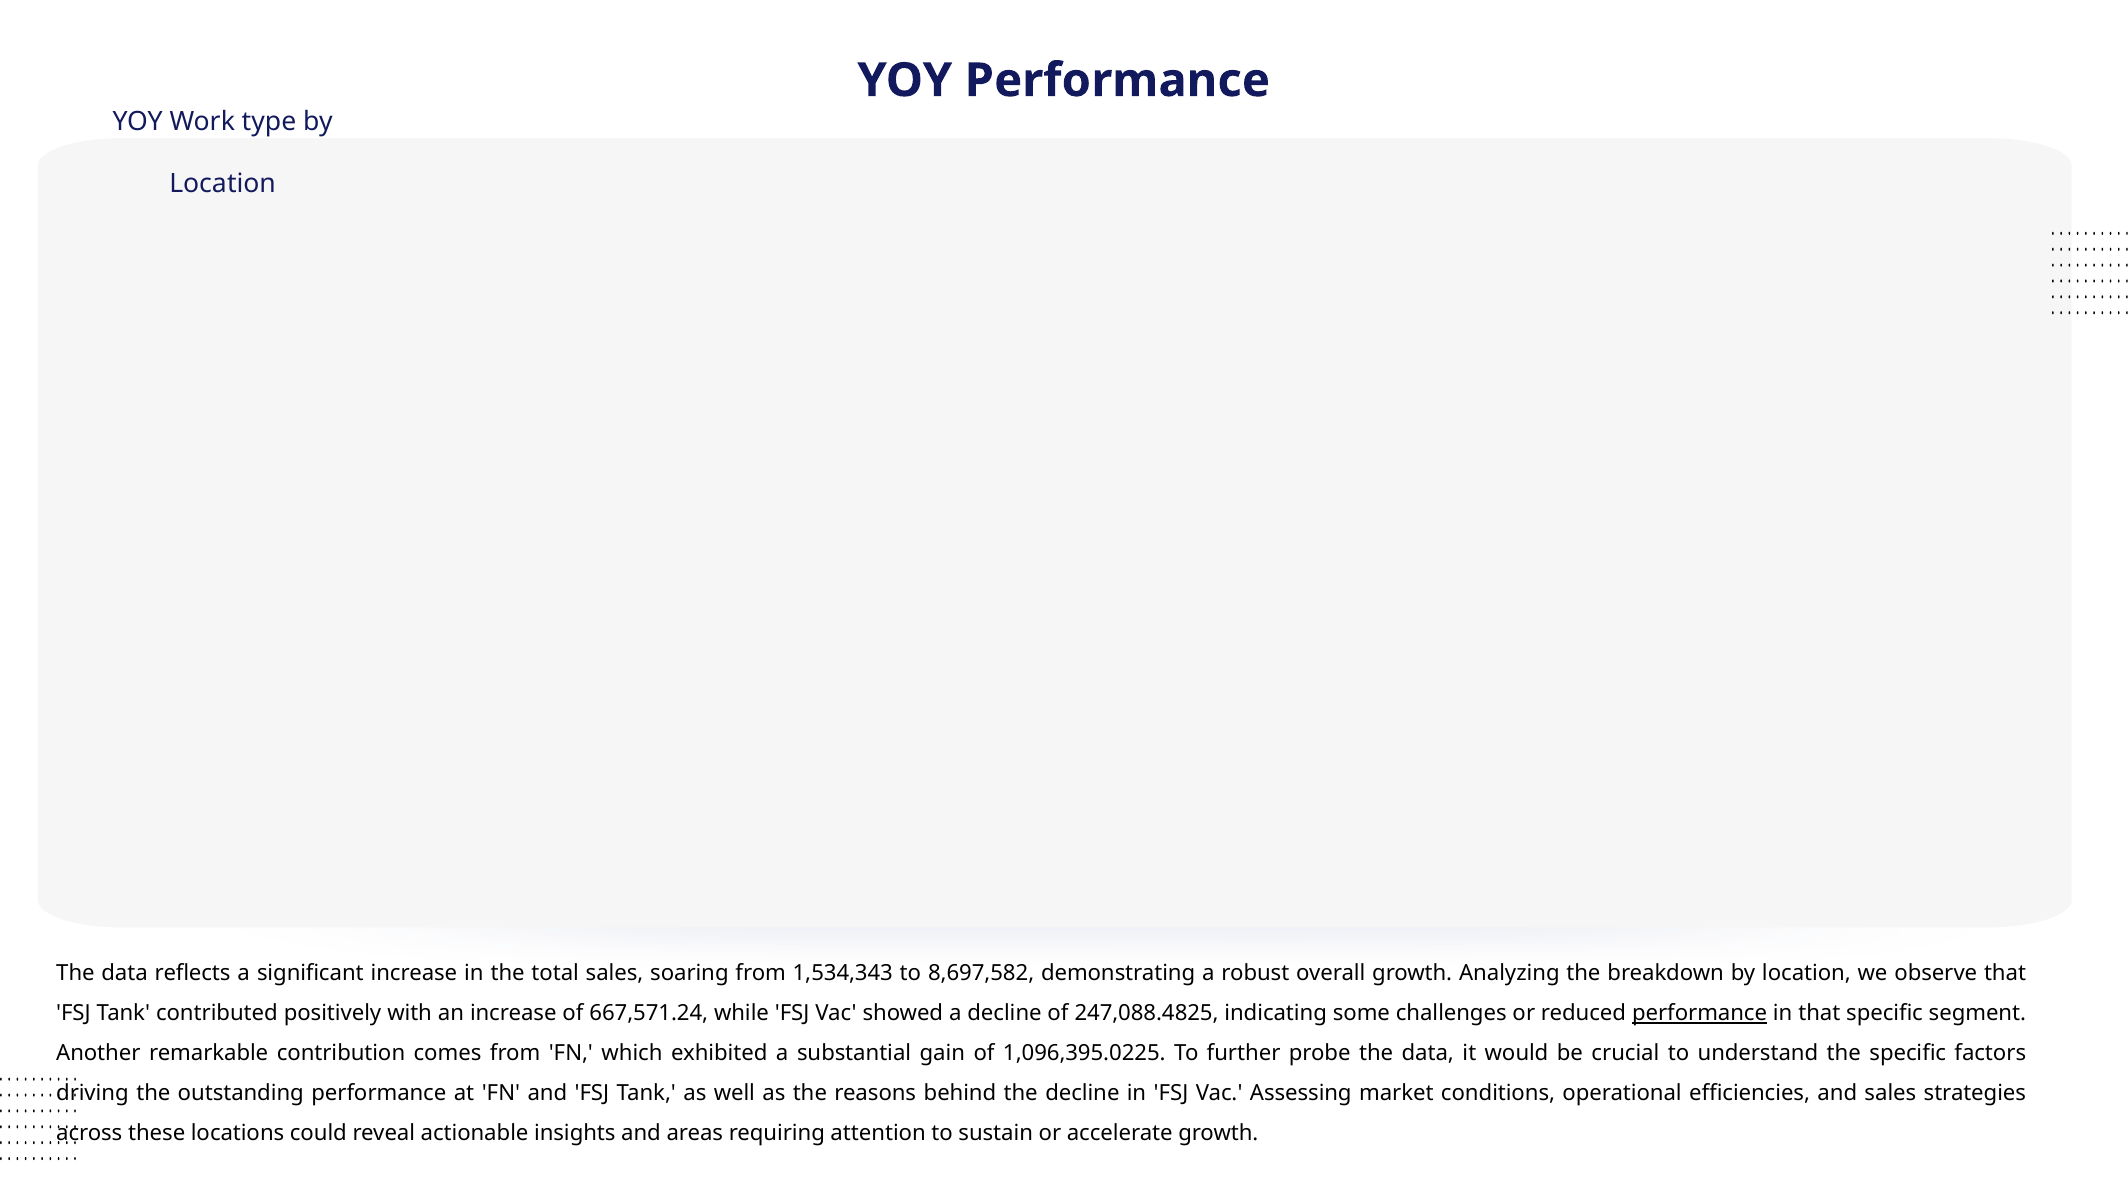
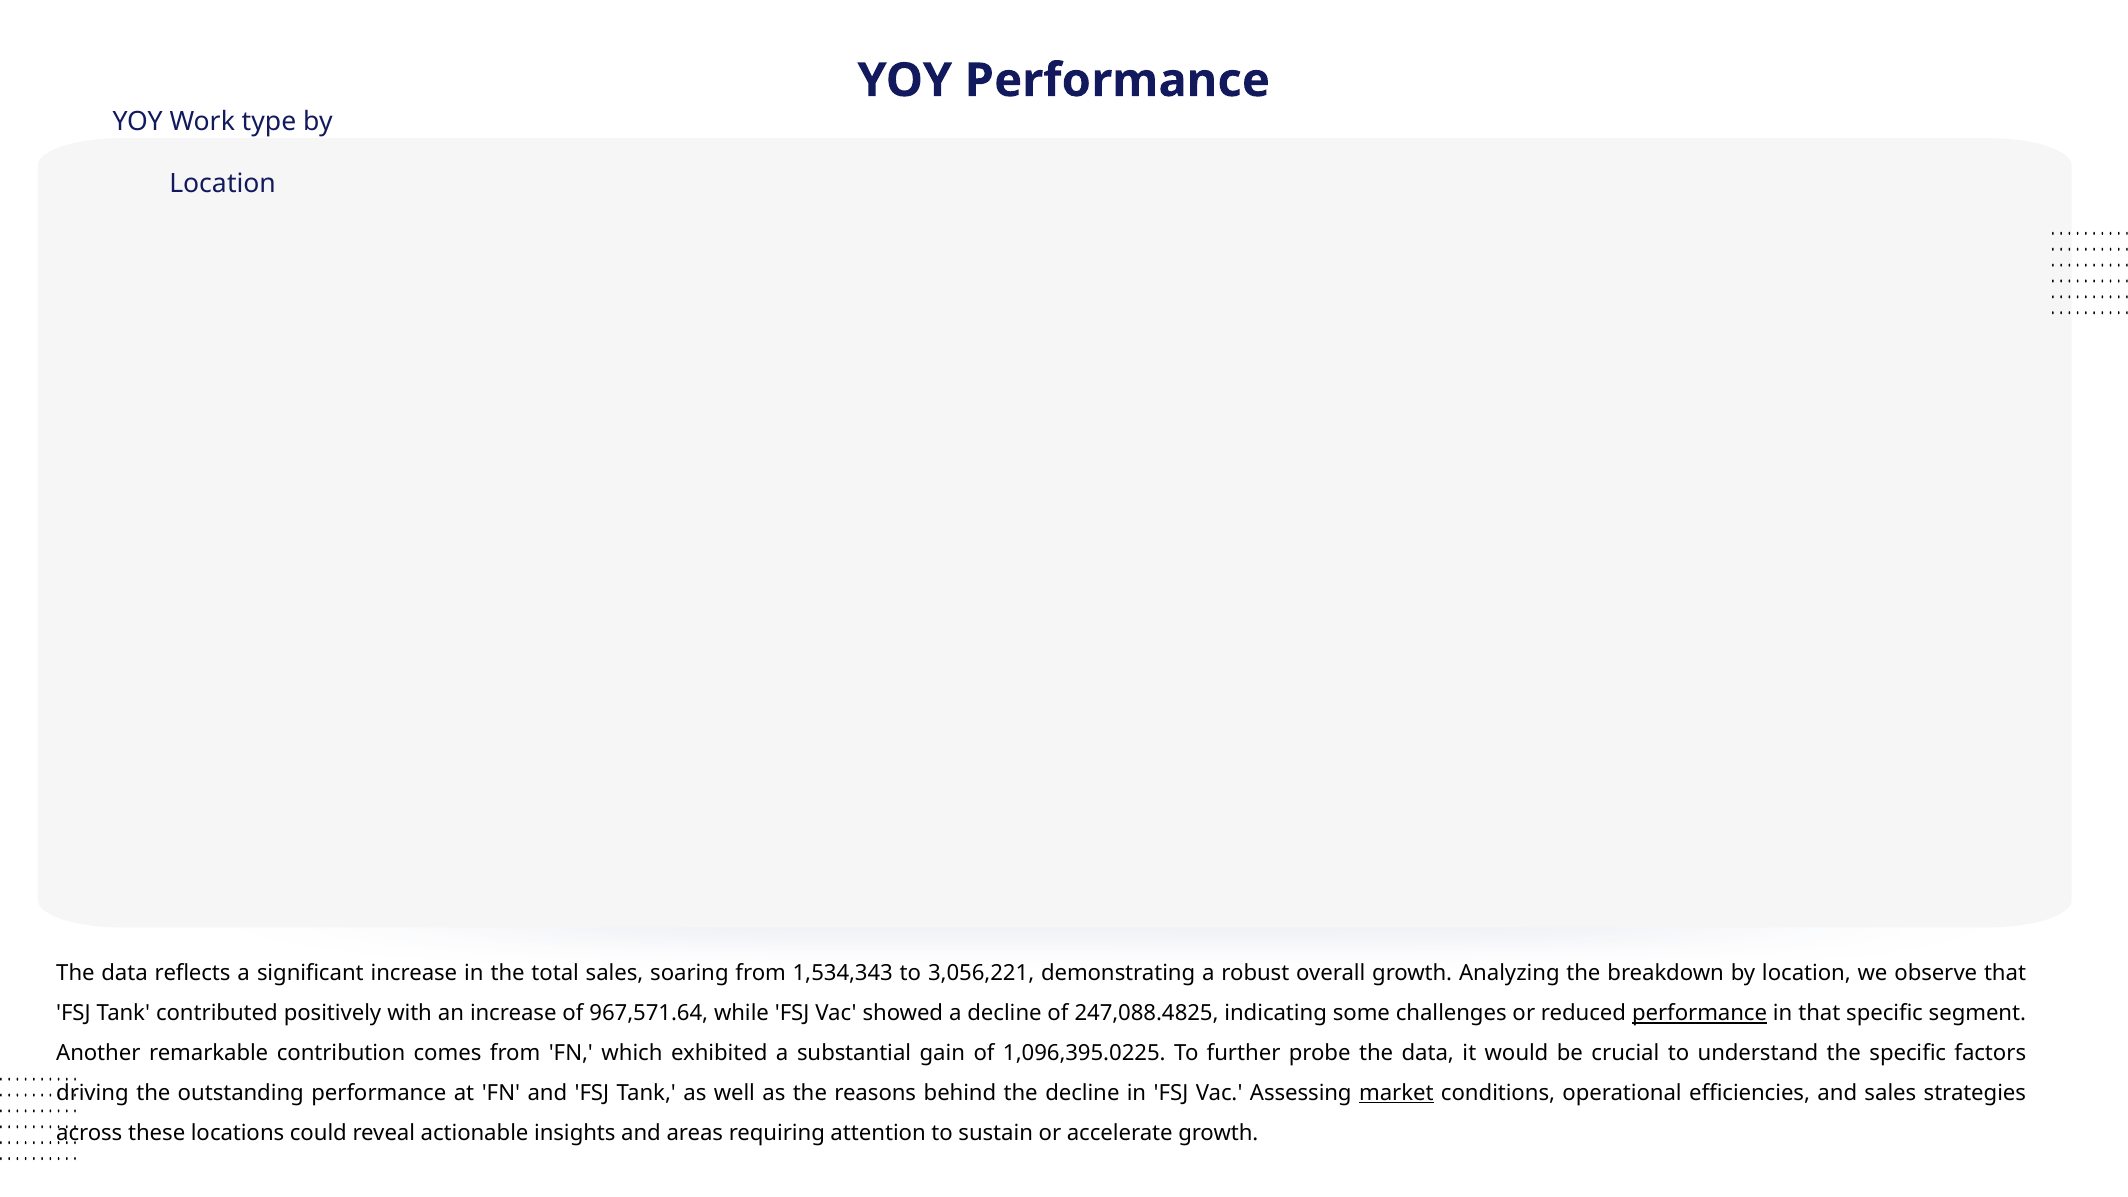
8,697,582: 8,697,582 -> 3,056,221
667,571.24: 667,571.24 -> 967,571.64
market underline: none -> present
